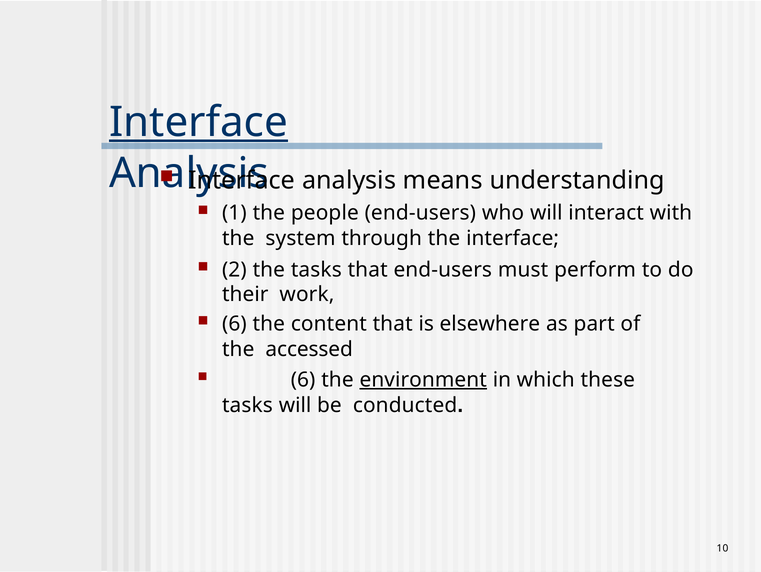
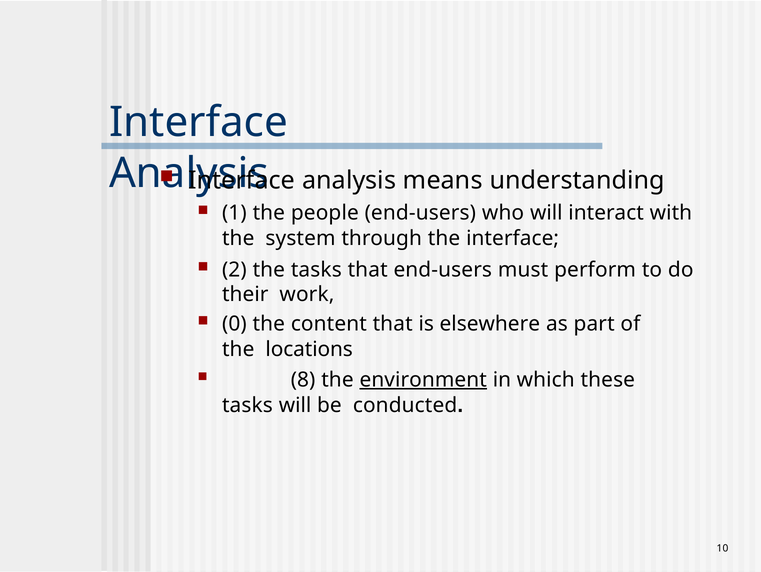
Interface at (198, 122) underline: present -> none
6 at (234, 324): 6 -> 0
accessed: accessed -> locations
6 at (303, 380): 6 -> 8
